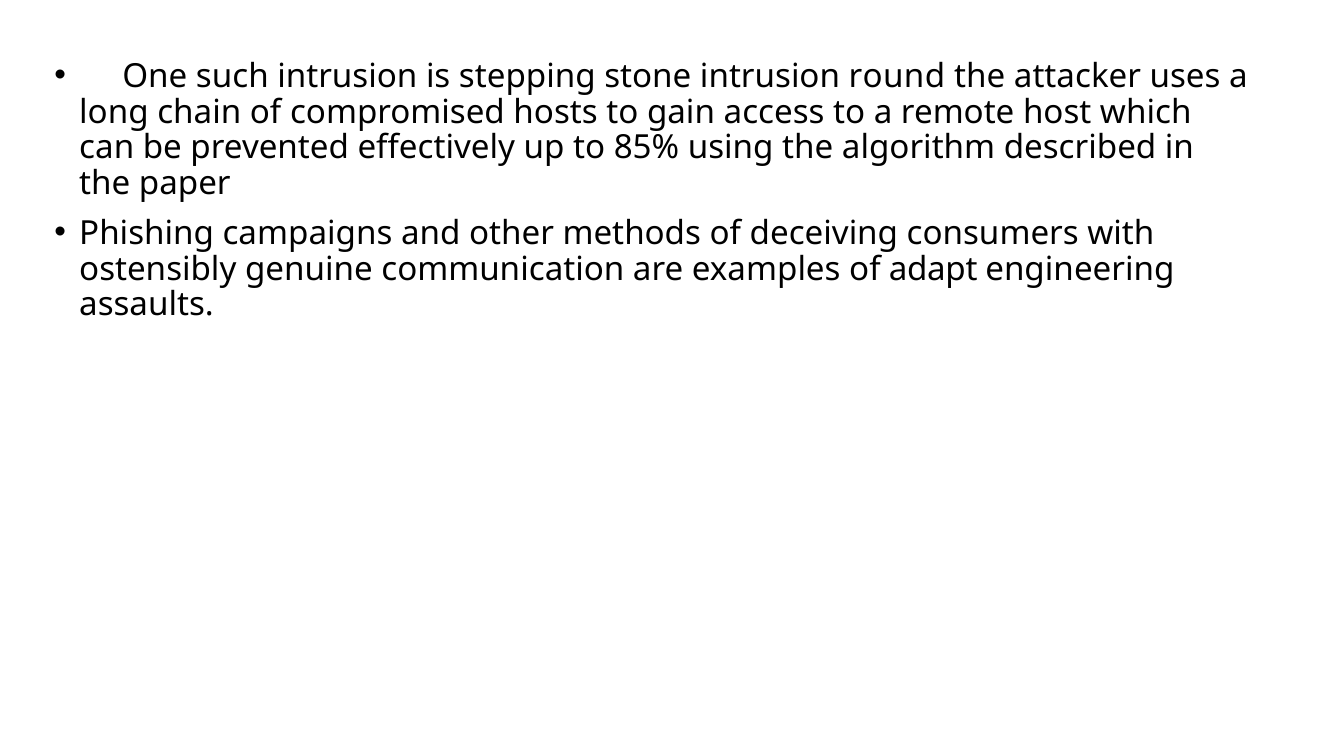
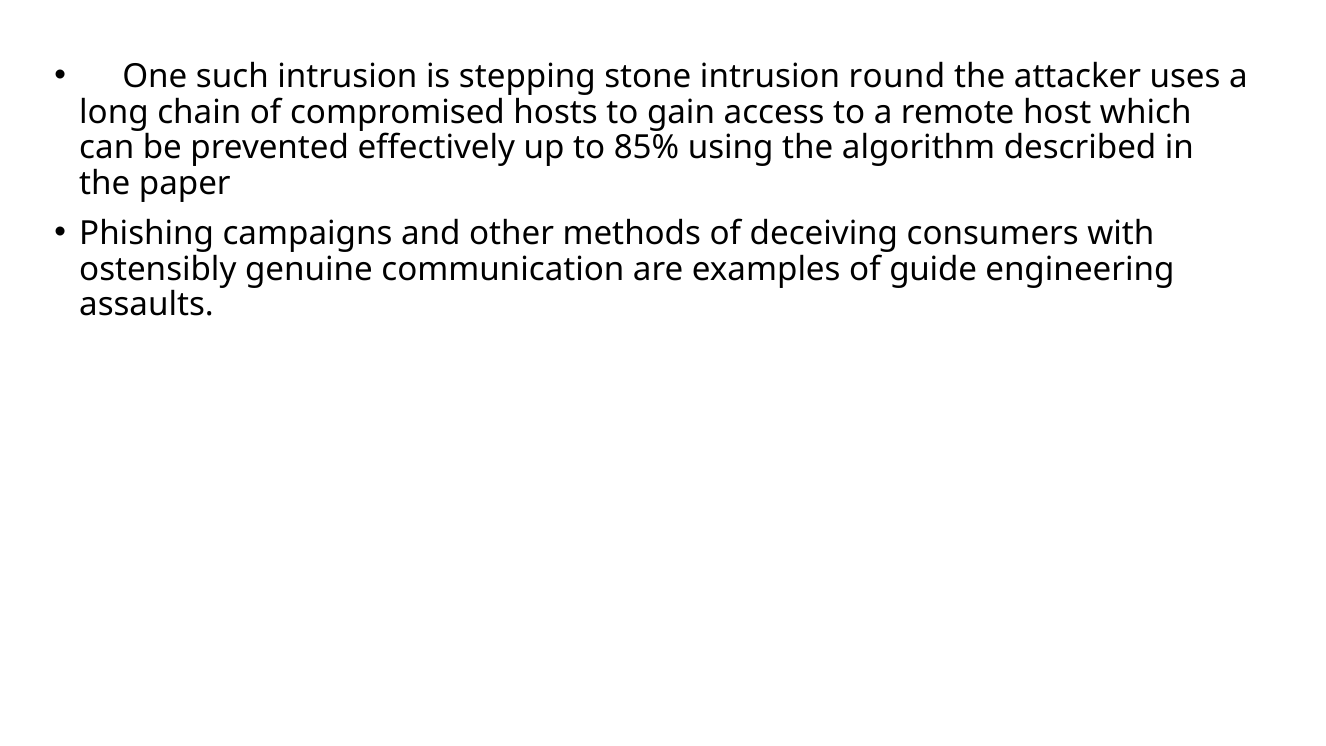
adapt: adapt -> guide
